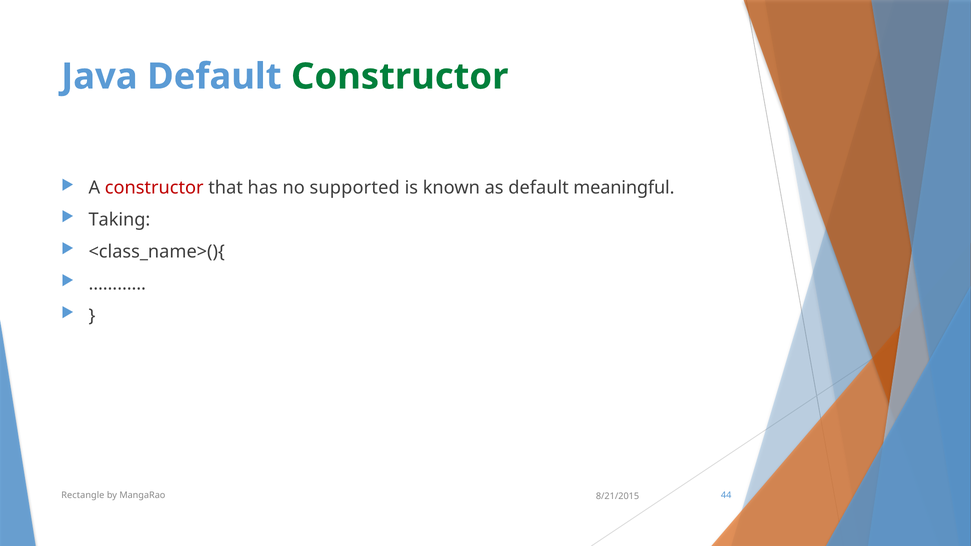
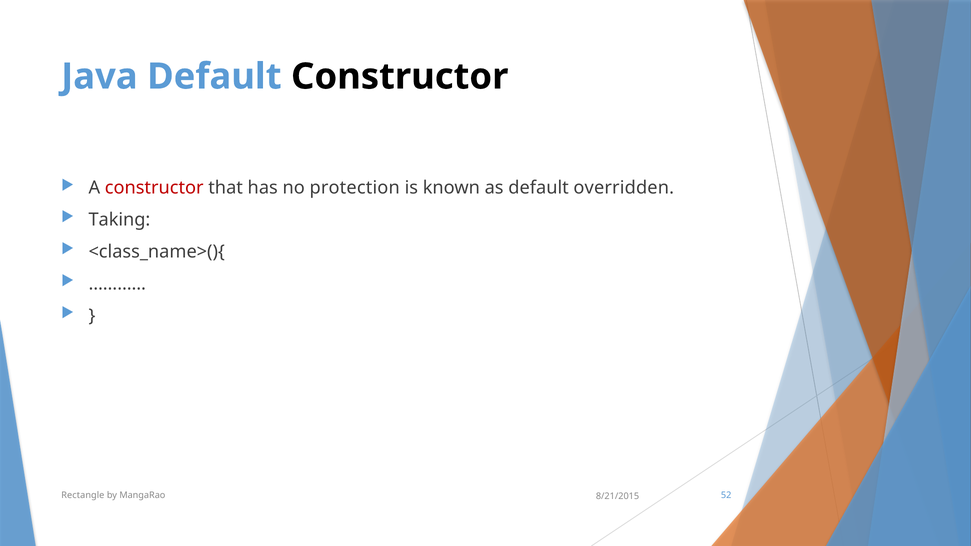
Constructor at (400, 77) colour: green -> black
supported: supported -> protection
meaningful: meaningful -> overridden
44: 44 -> 52
